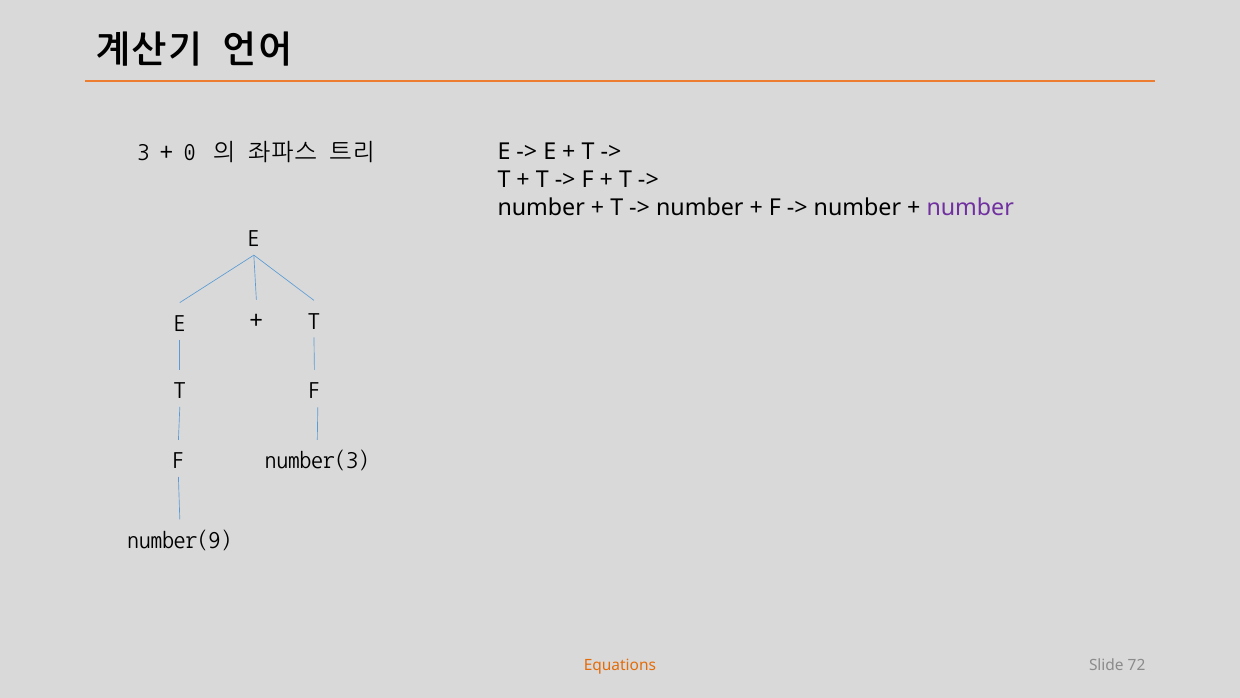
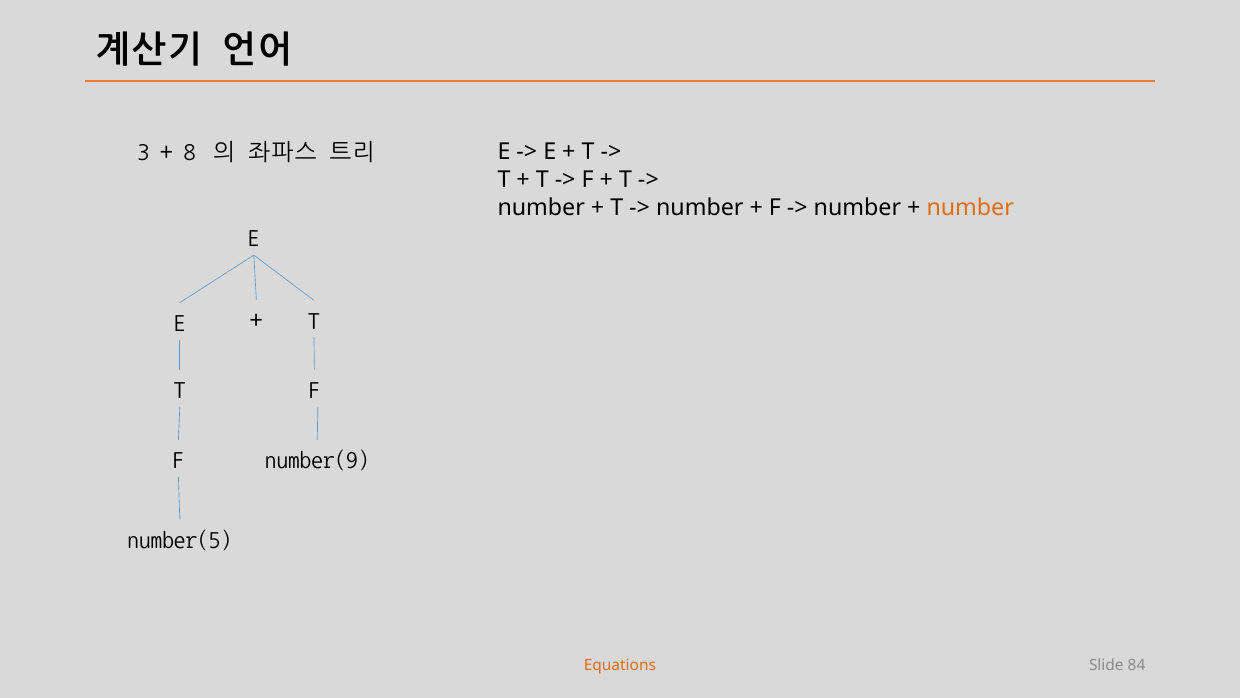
0: 0 -> 8
number at (970, 207) colour: purple -> orange
number(3: number(3 -> number(9
number(9: number(9 -> number(5
72: 72 -> 84
